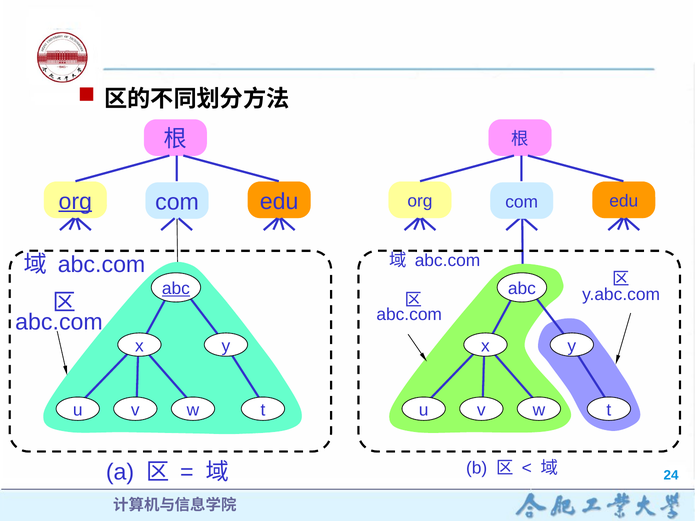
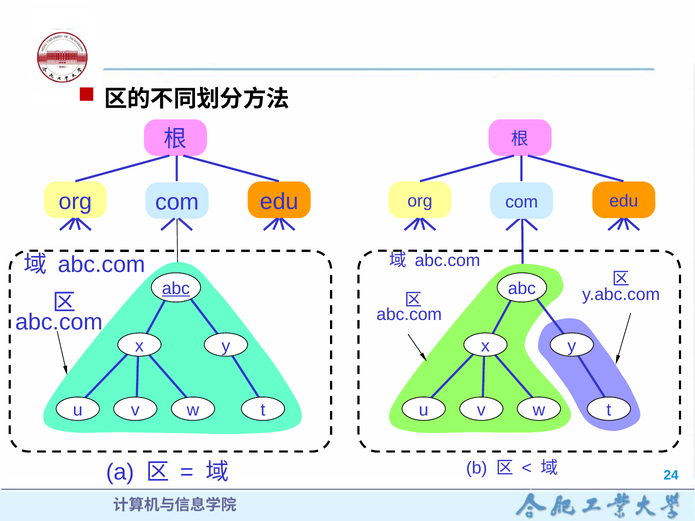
org at (75, 202) underline: present -> none
